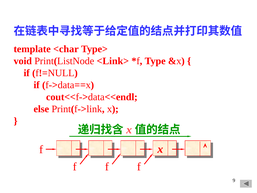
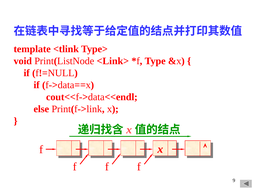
<char: <char -> <tlink
